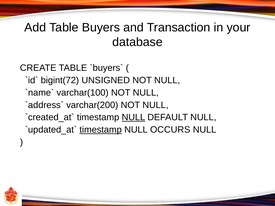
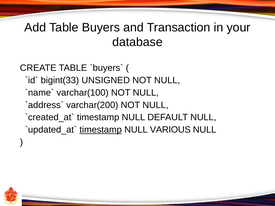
bigint(72: bigint(72 -> bigint(33
NULL at (133, 118) underline: present -> none
OCCURS: OCCURS -> VARIOUS
